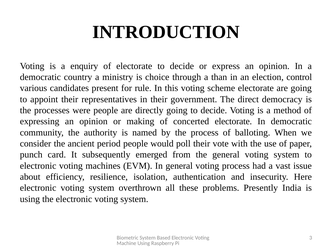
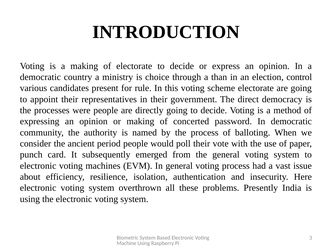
a enquiry: enquiry -> making
concerted electorate: electorate -> password
